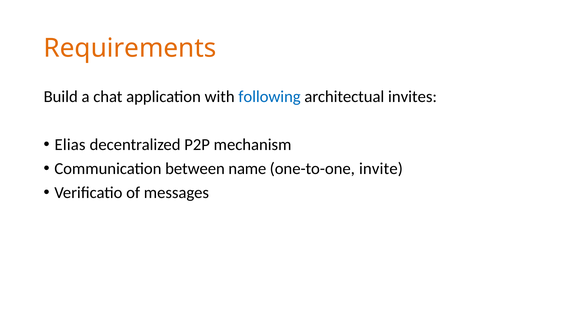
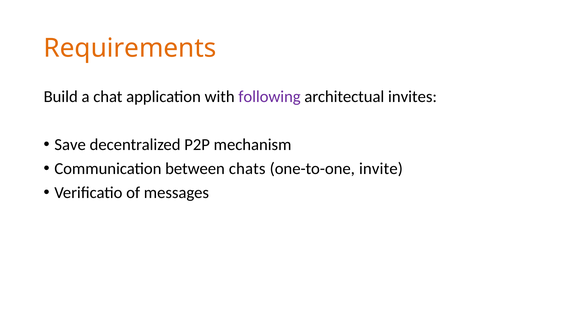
following colour: blue -> purple
Elias: Elias -> Save
name: name -> chats
